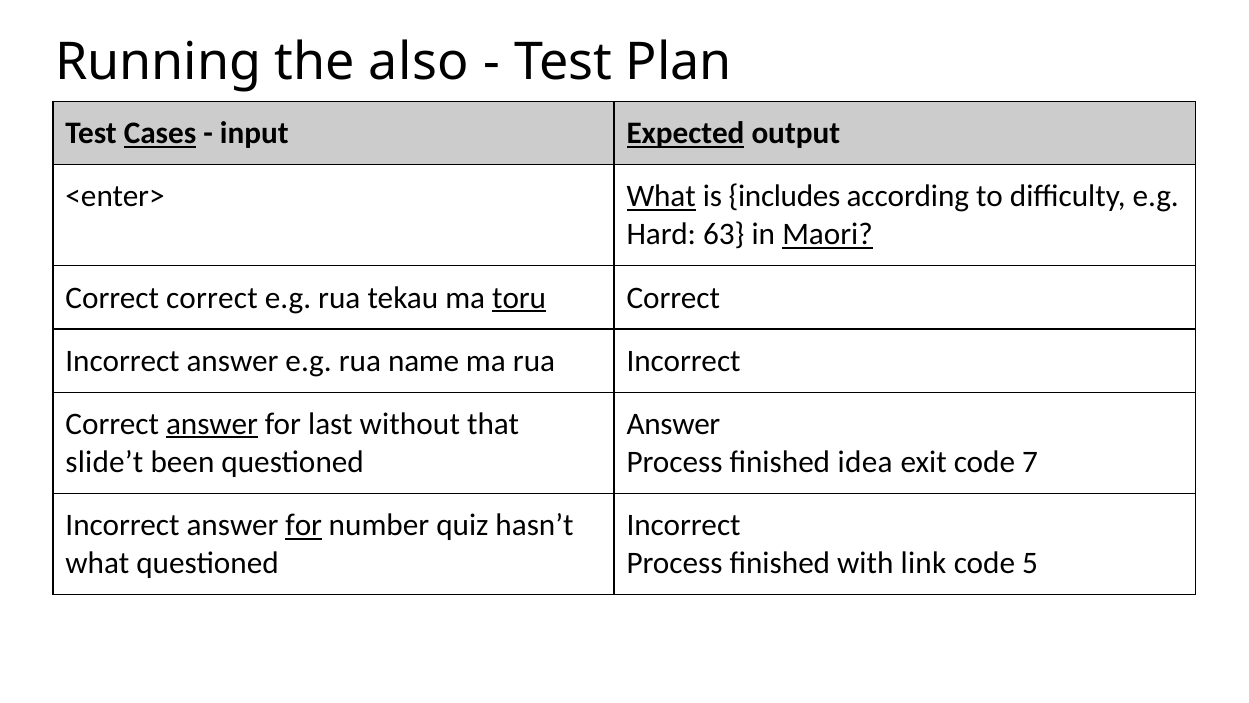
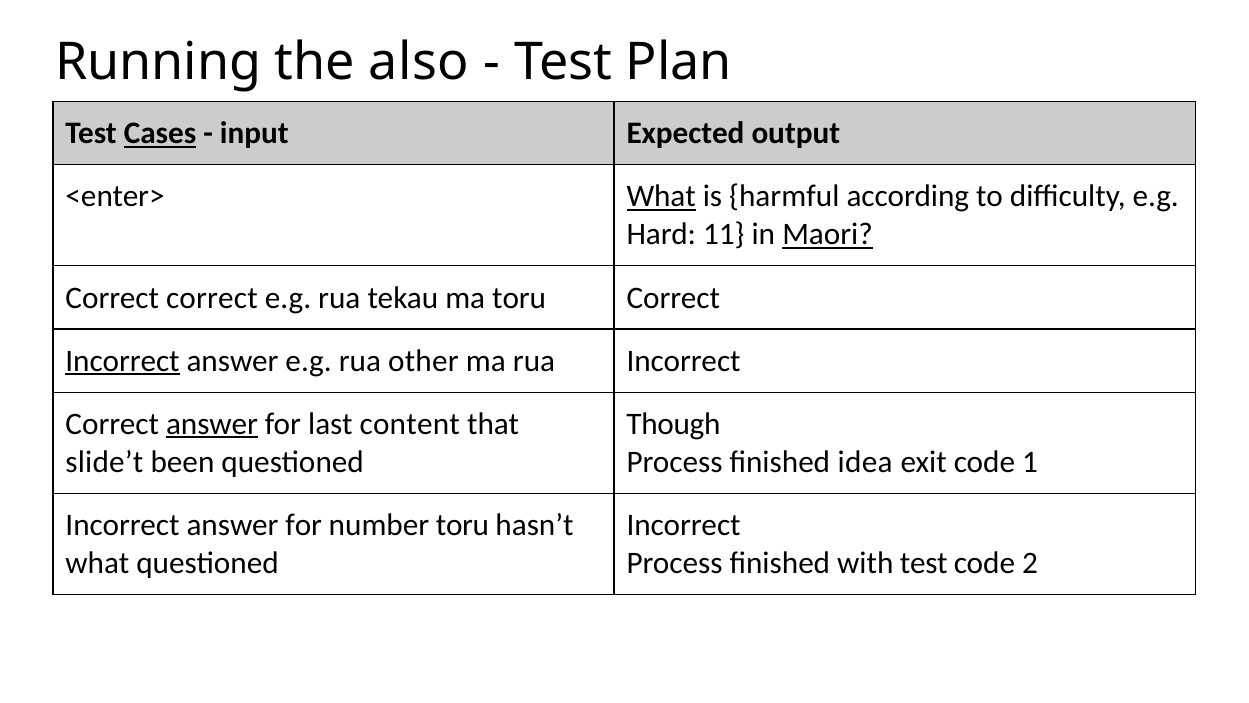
Expected underline: present -> none
includes: includes -> harmful
63: 63 -> 11
toru at (519, 298) underline: present -> none
Incorrect at (123, 361) underline: none -> present
name: name -> other
without: without -> content
Answer at (673, 424): Answer -> Though
7: 7 -> 1
for at (304, 525) underline: present -> none
number quiz: quiz -> toru
with link: link -> test
5: 5 -> 2
